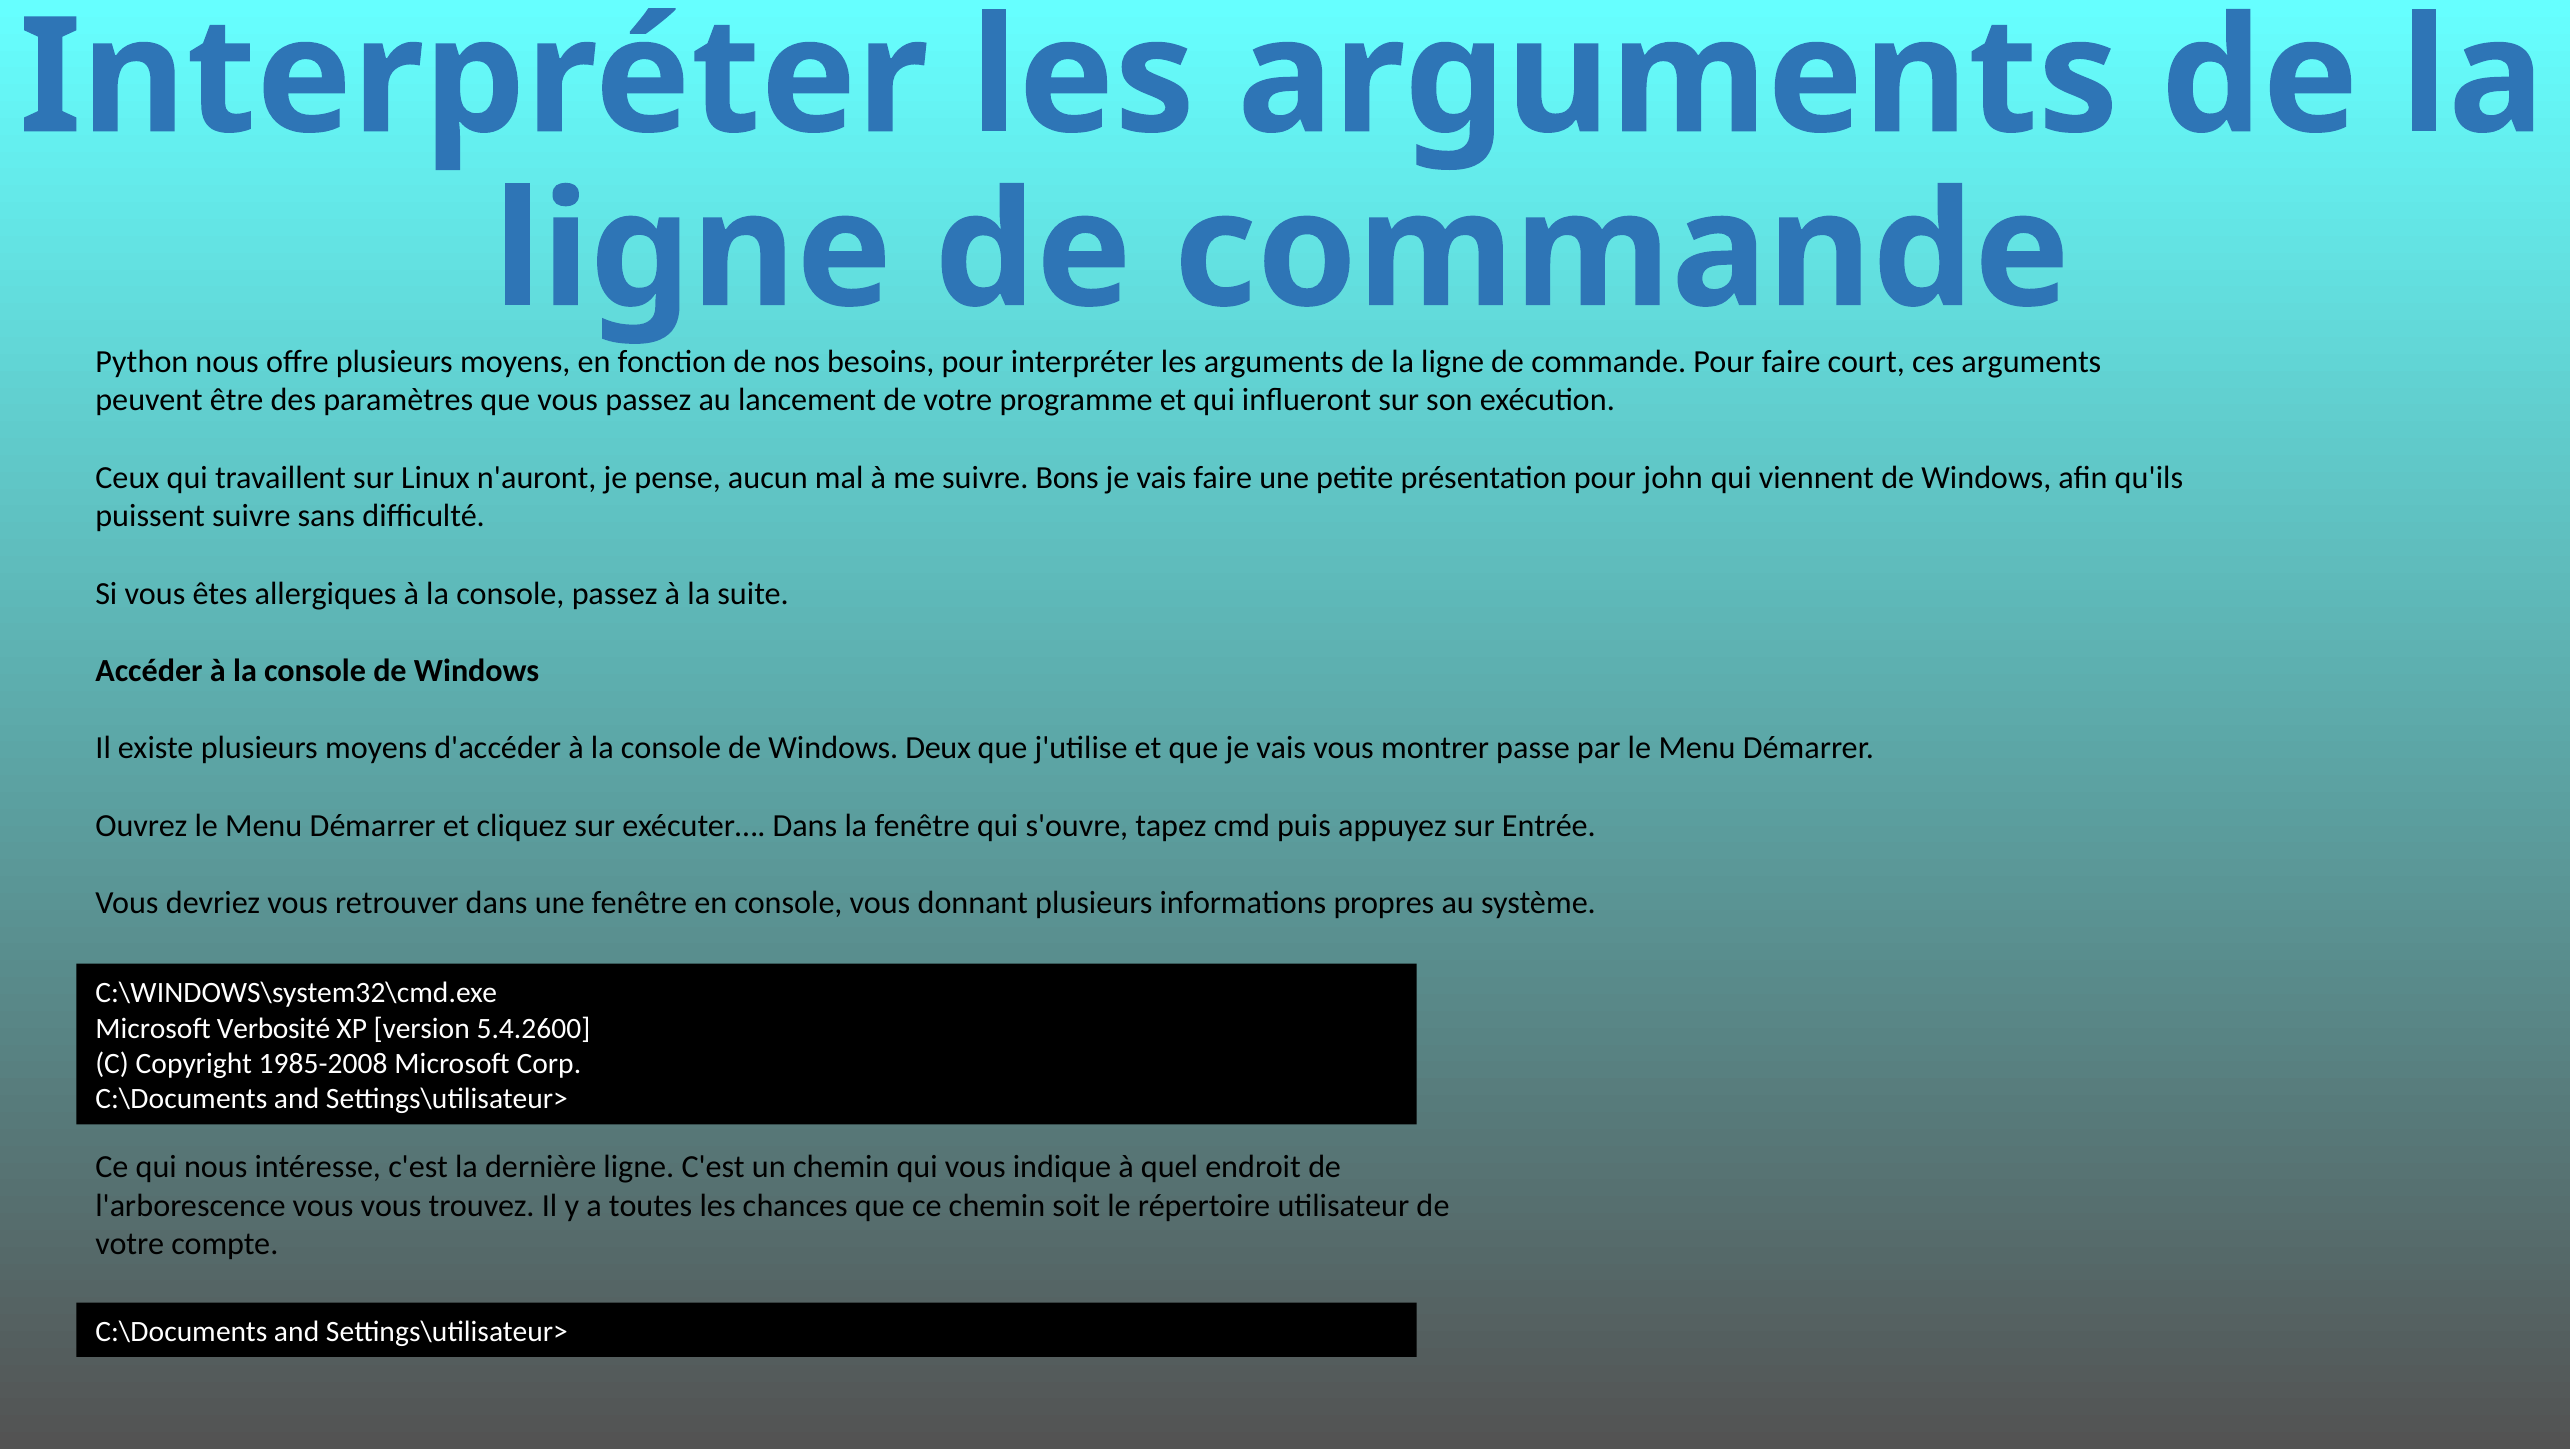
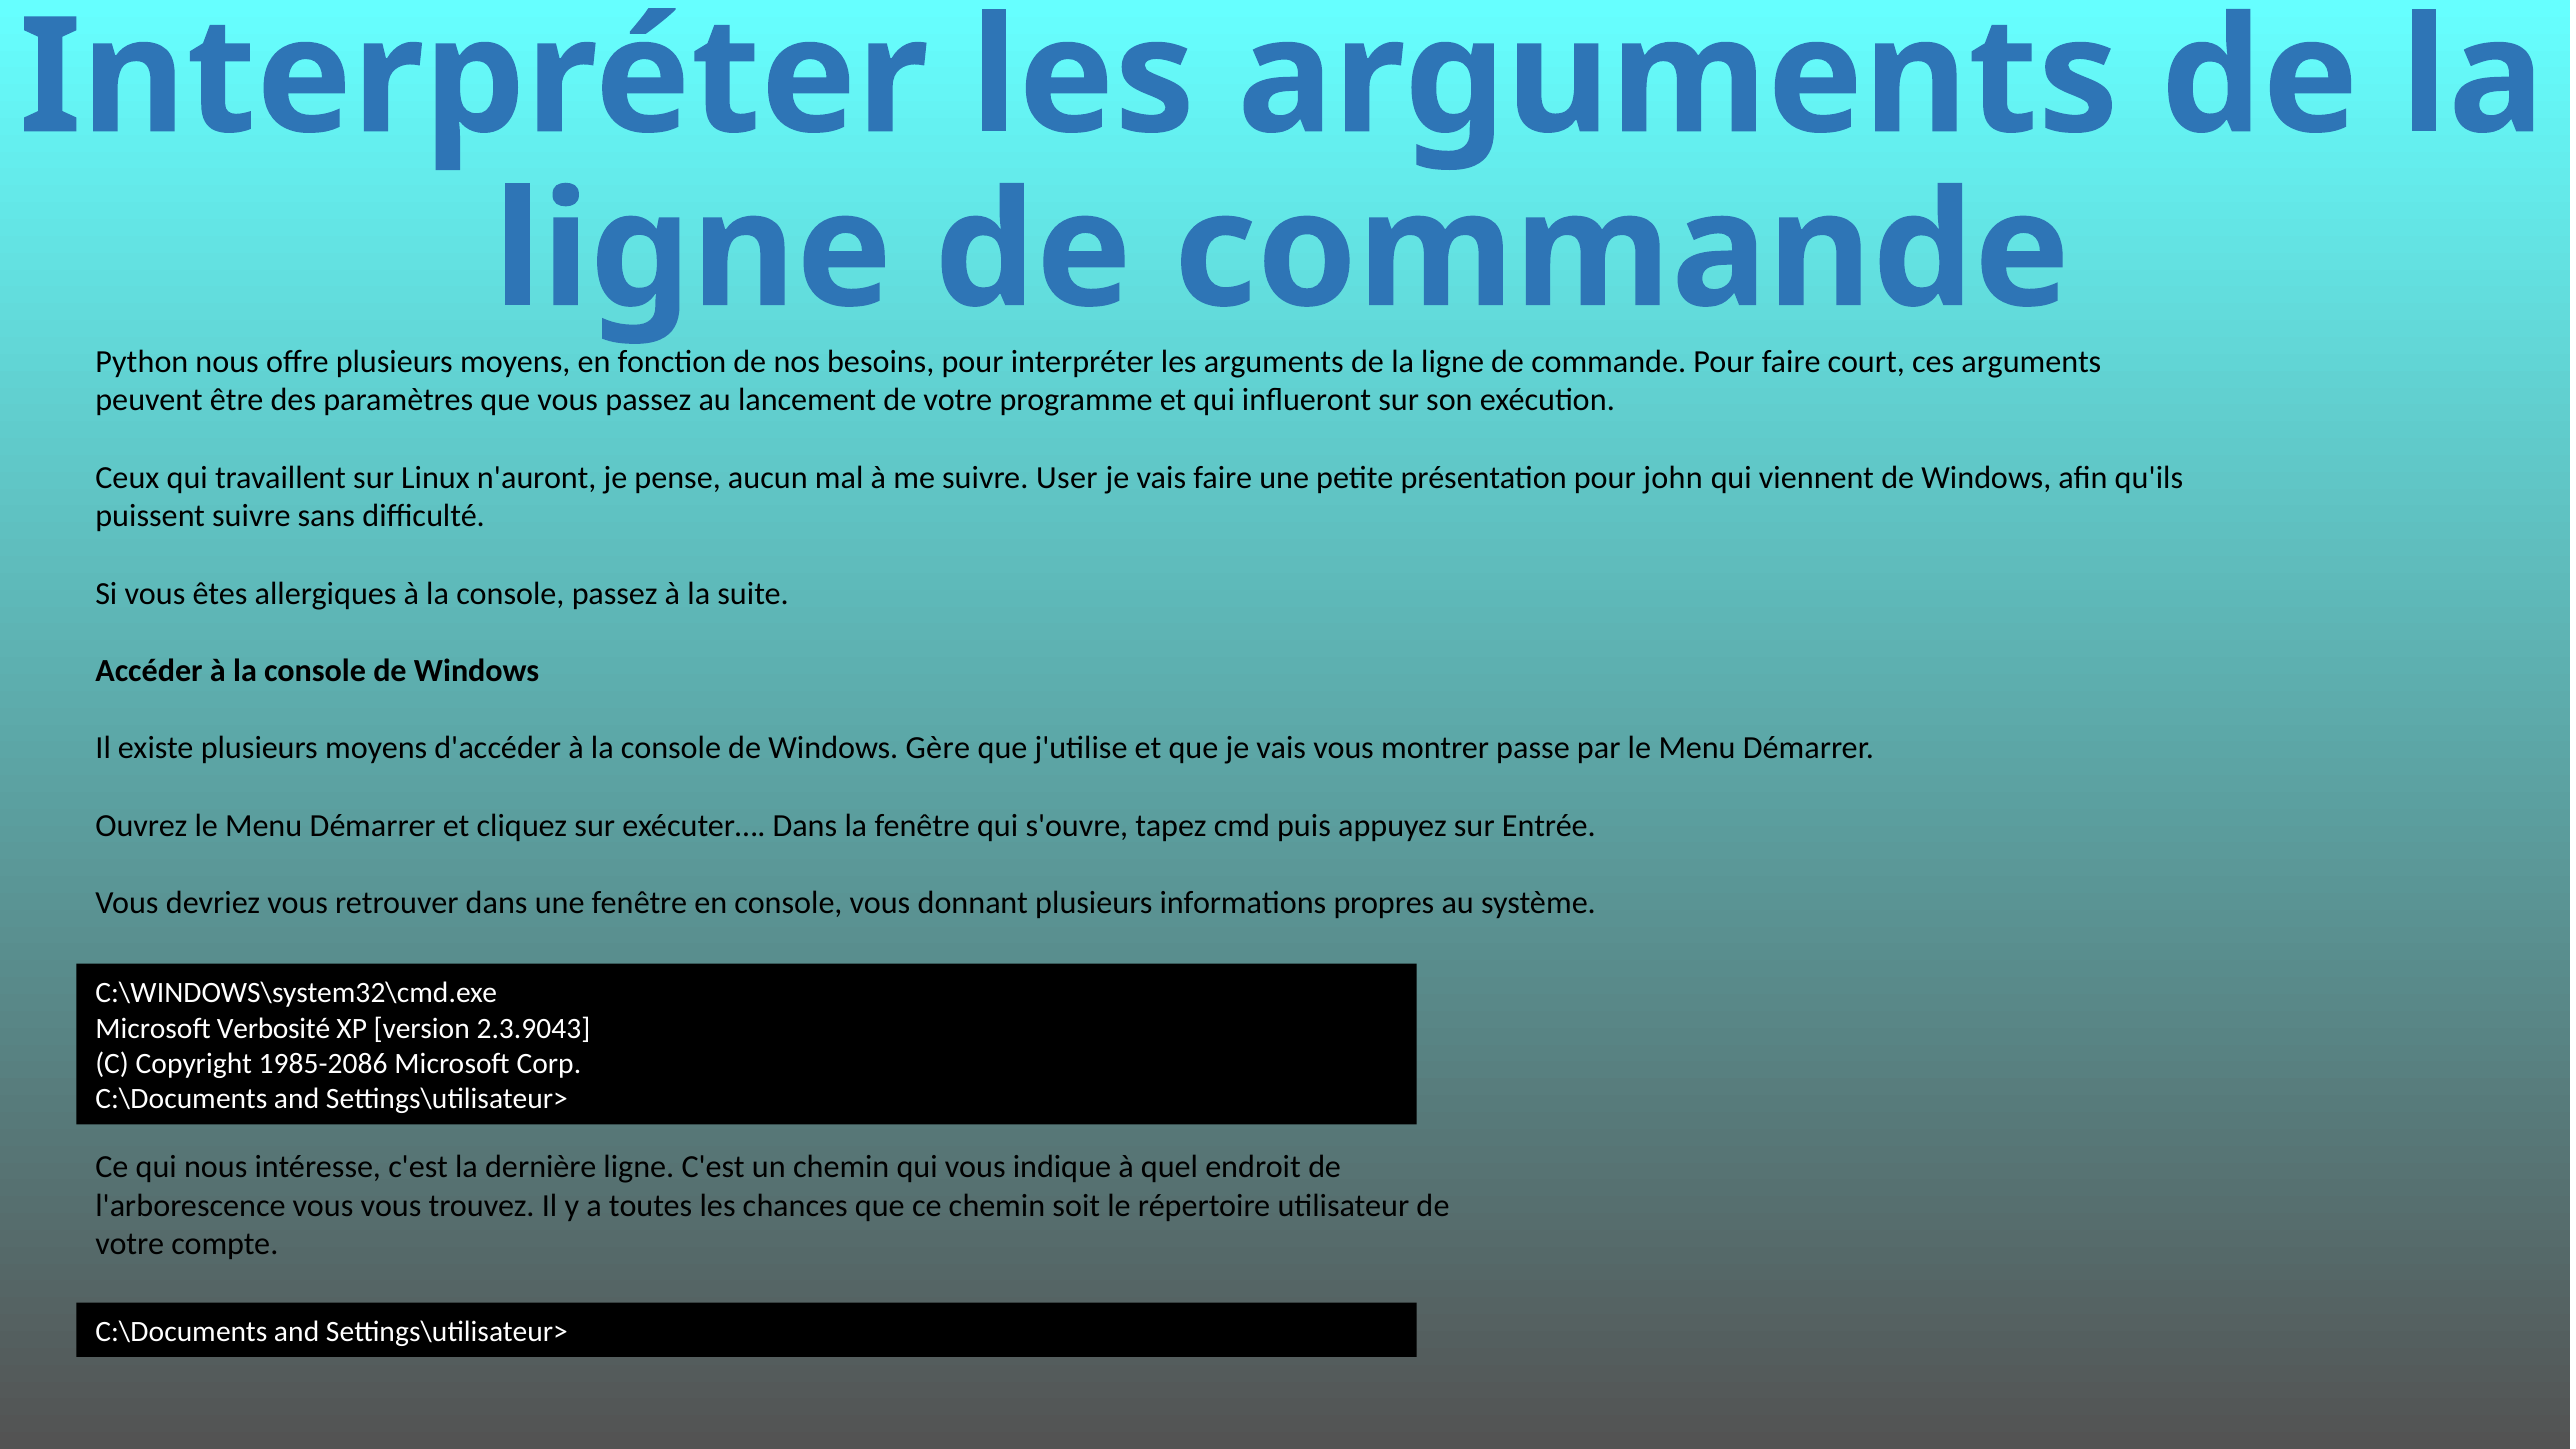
Bons: Bons -> User
Deux: Deux -> Gère
5.4.2600: 5.4.2600 -> 2.3.9043
1985-2008: 1985-2008 -> 1985-2086
